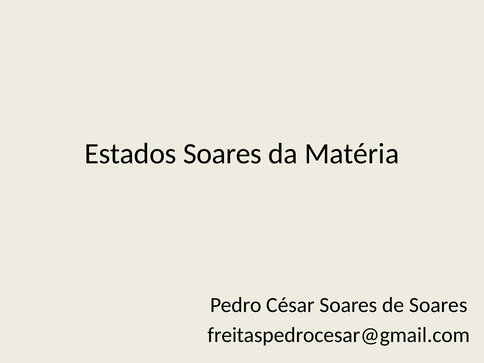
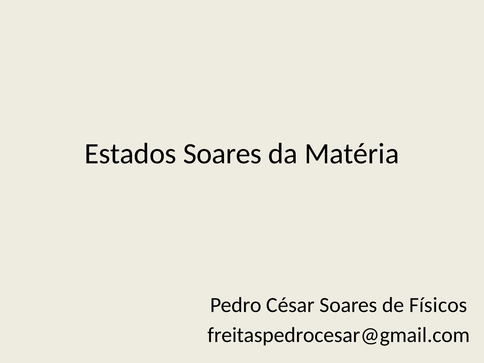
de Soares: Soares -> Físicos
